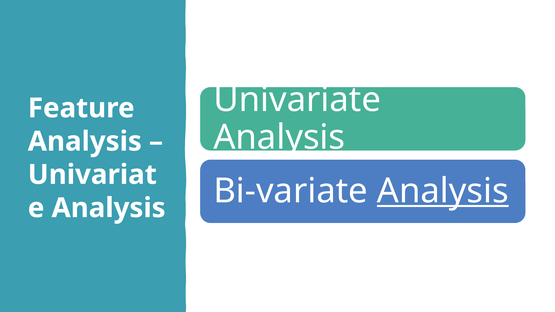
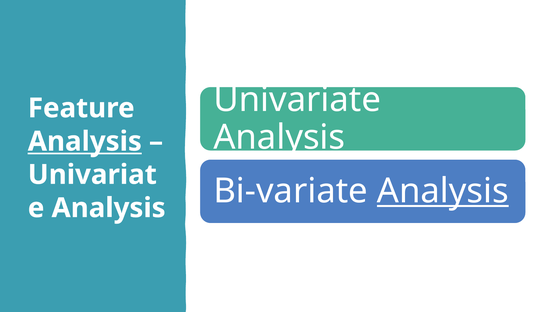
Analysis at (85, 142) underline: none -> present
